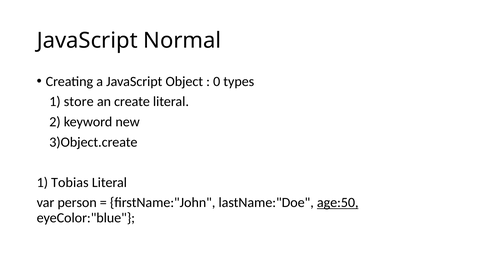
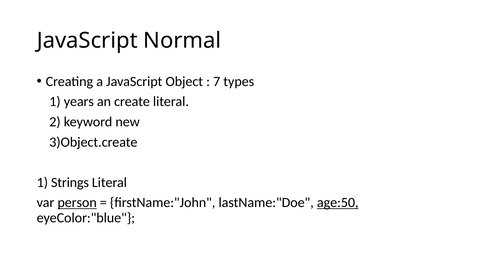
0: 0 -> 7
store: store -> years
Tobias: Tobias -> Strings
person underline: none -> present
